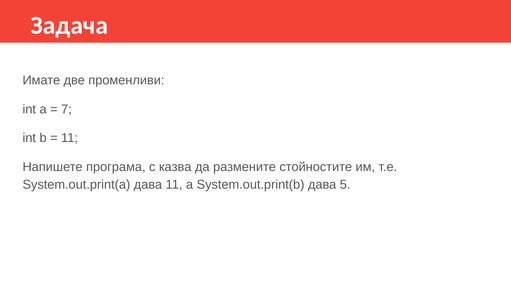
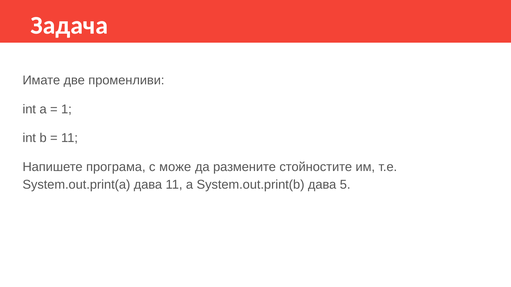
7: 7 -> 1
казва: казва -> може
